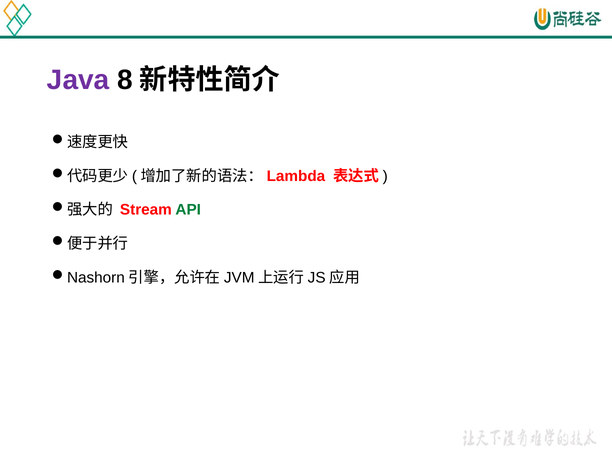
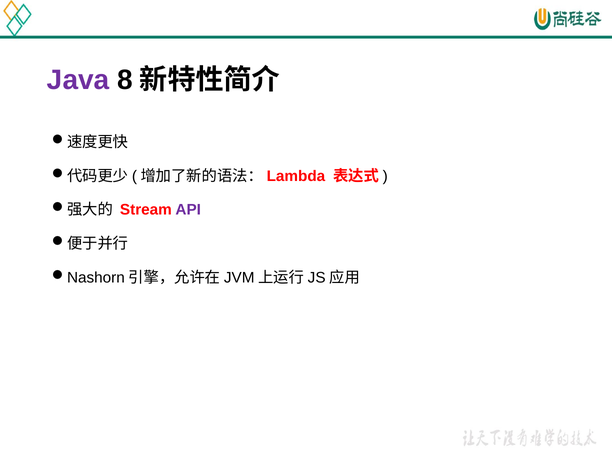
API colour: green -> purple
